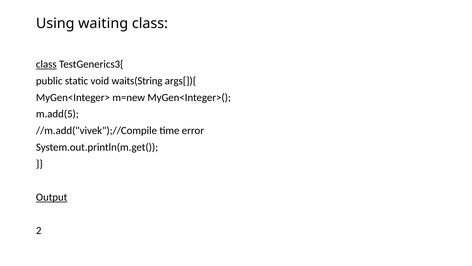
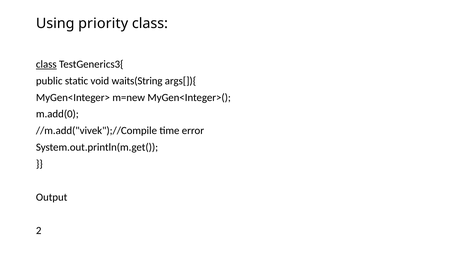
waiting: waiting -> priority
m.add(5: m.add(5 -> m.add(0
Output underline: present -> none
